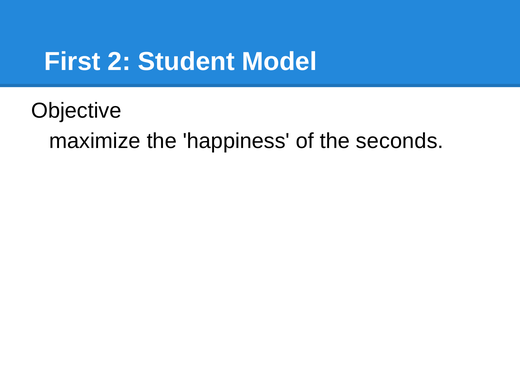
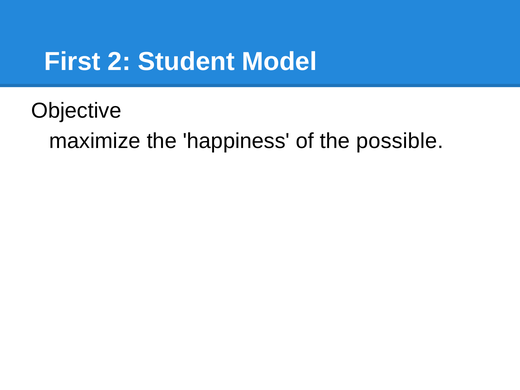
seconds: seconds -> possible
